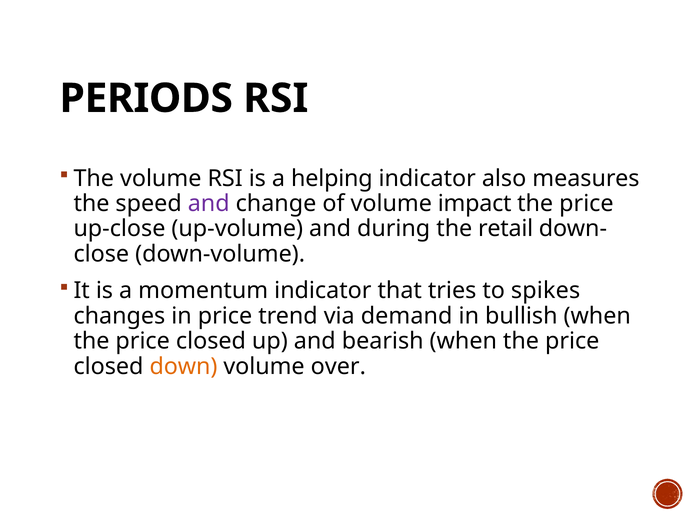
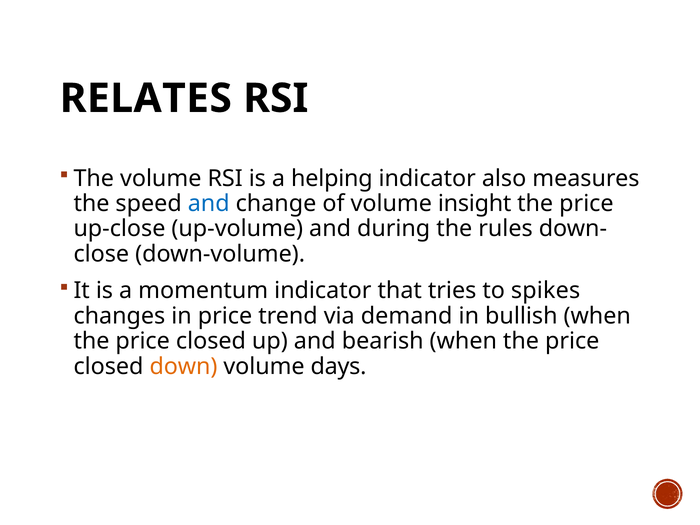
PERIODS: PERIODS -> RELATES
and at (209, 204) colour: purple -> blue
impact: impact -> insight
retail: retail -> rules
over: over -> days
